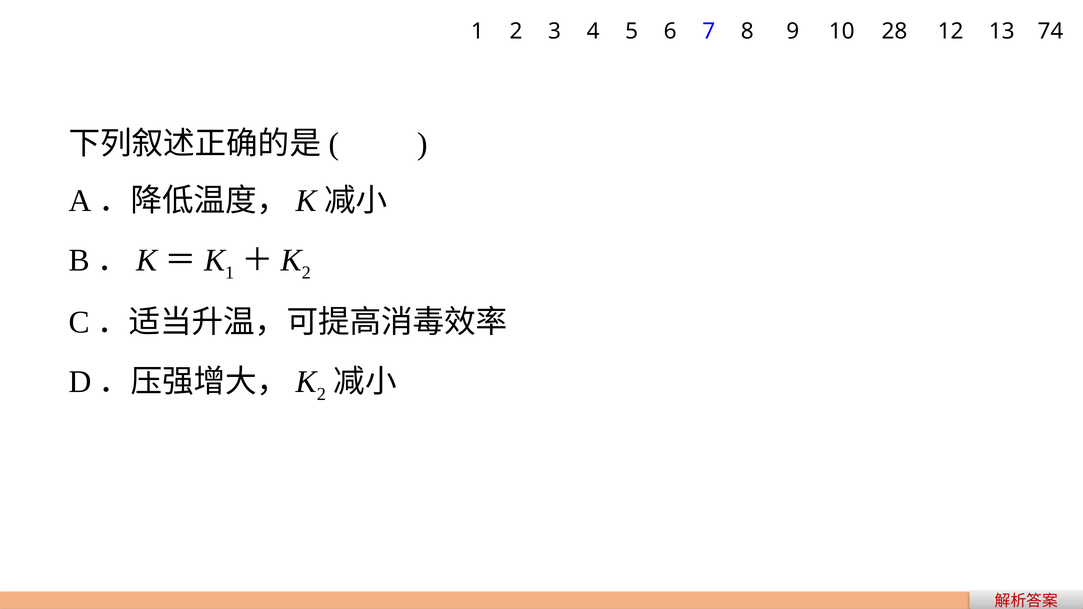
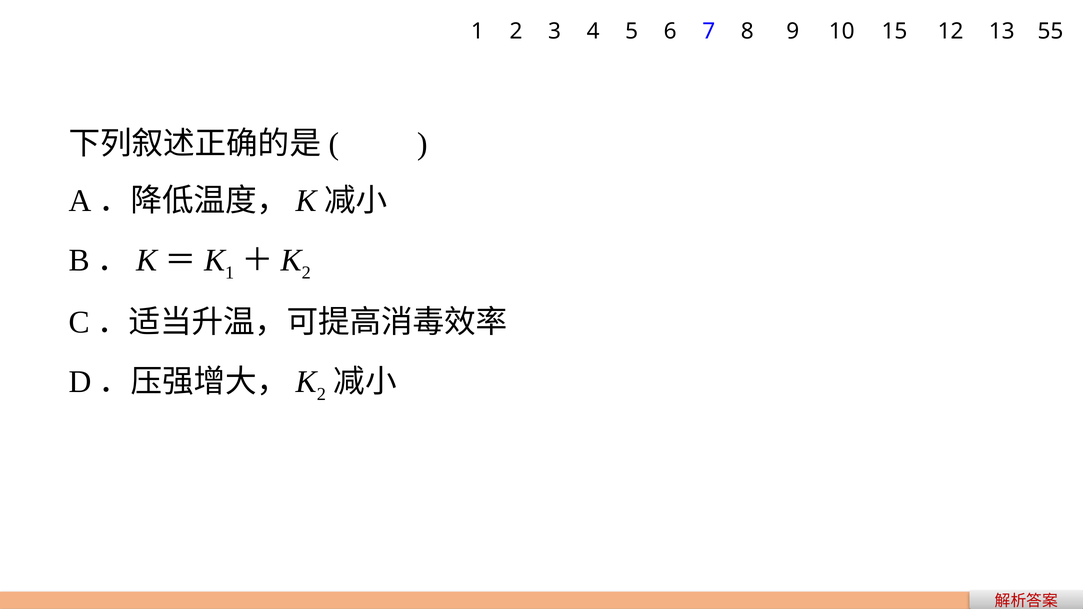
28: 28 -> 15
74: 74 -> 55
